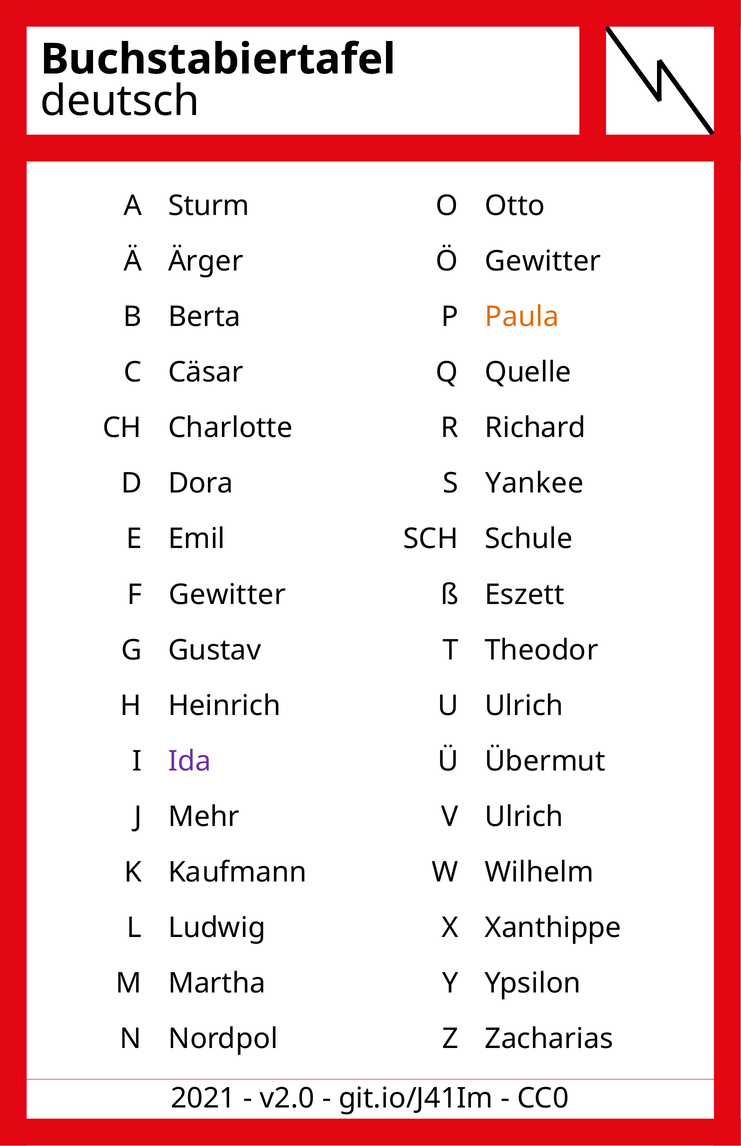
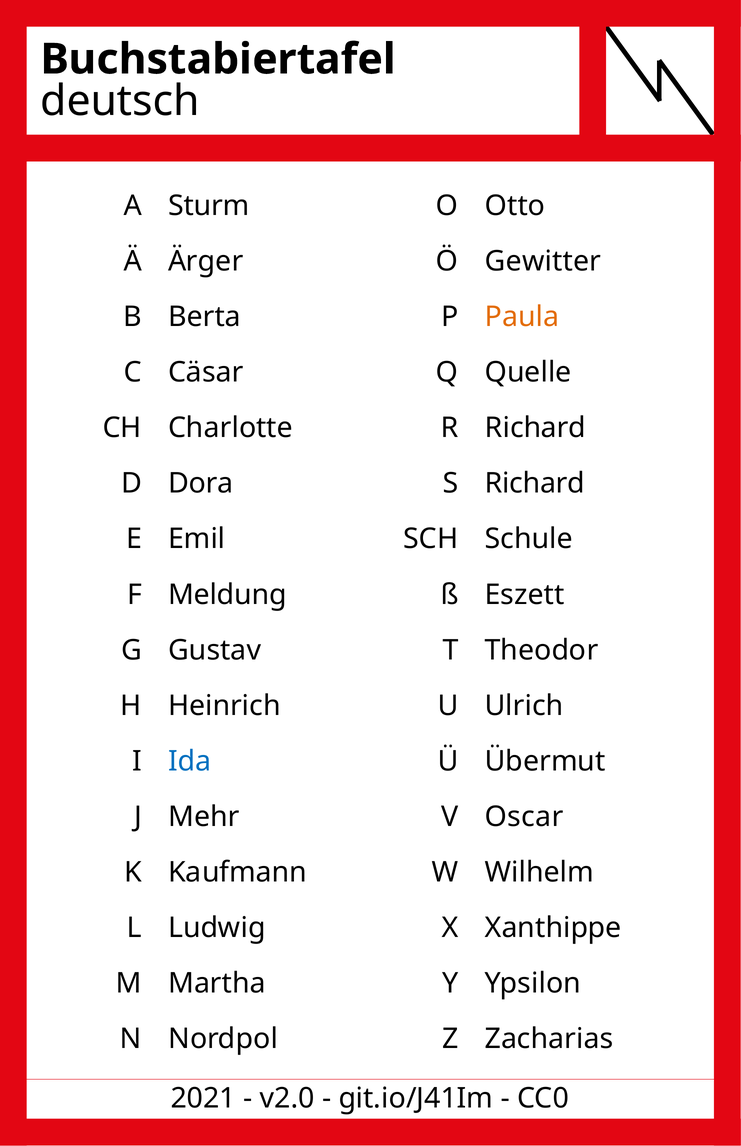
S Yankee: Yankee -> Richard
F Gewitter: Gewitter -> Meldung
Ida colour: purple -> blue
V Ulrich: Ulrich -> Oscar
